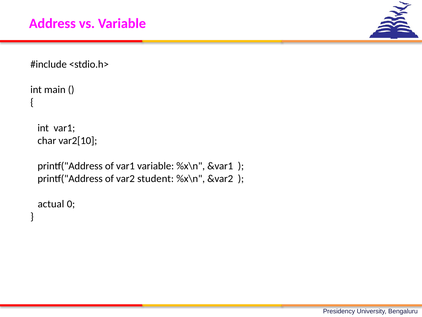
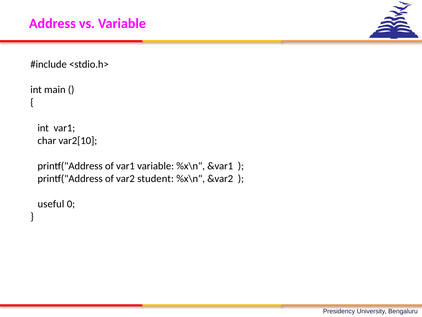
actual: actual -> useful
